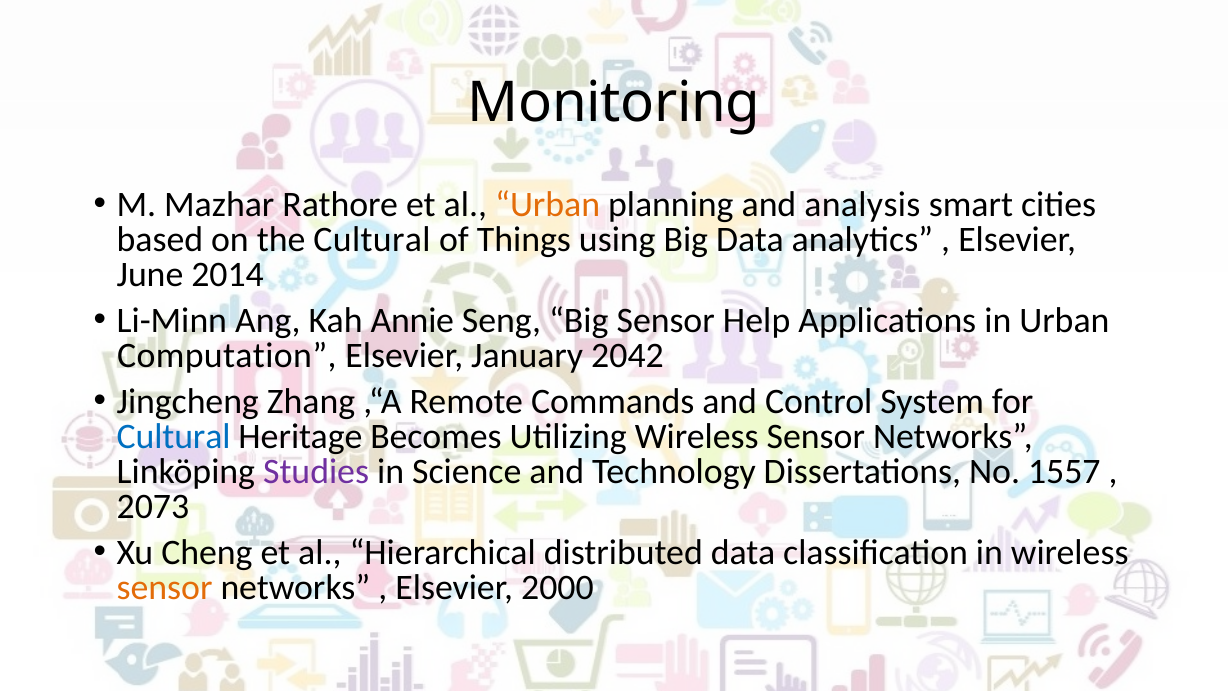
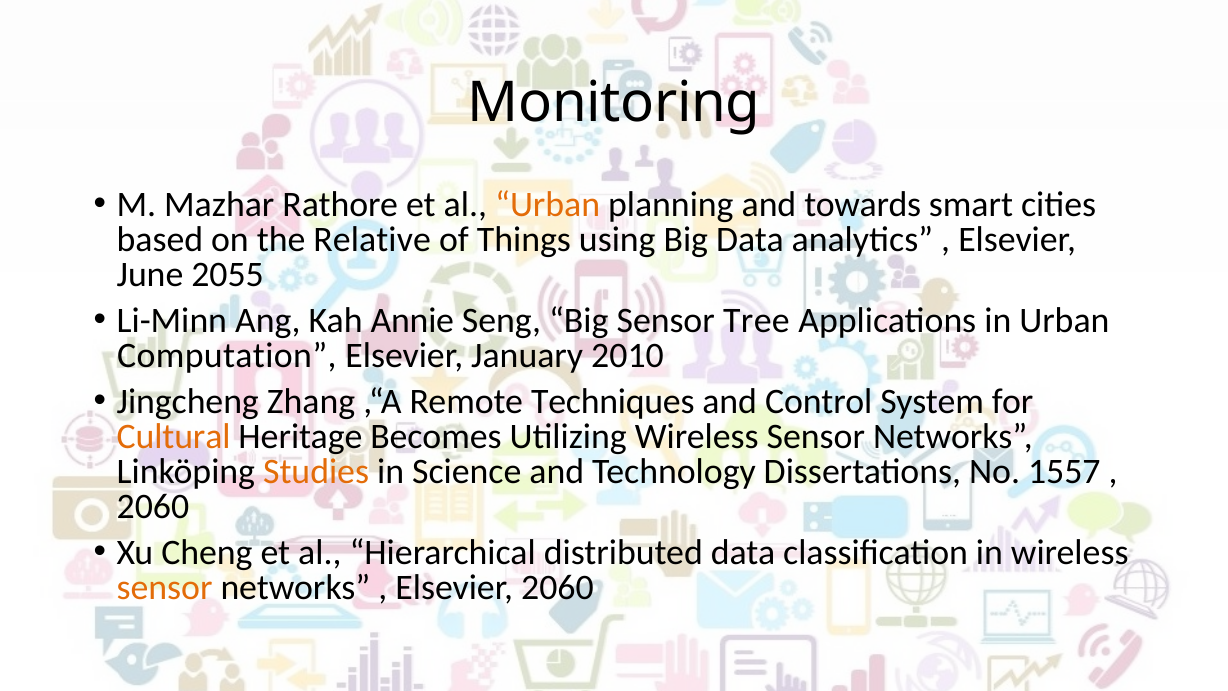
analysis: analysis -> towards
the Cultural: Cultural -> Relative
2014: 2014 -> 2055
Help: Help -> Tree
2042: 2042 -> 2010
Commands: Commands -> Techniques
Cultural at (174, 437) colour: blue -> orange
Studies colour: purple -> orange
2073 at (153, 506): 2073 -> 2060
Elsevier 2000: 2000 -> 2060
